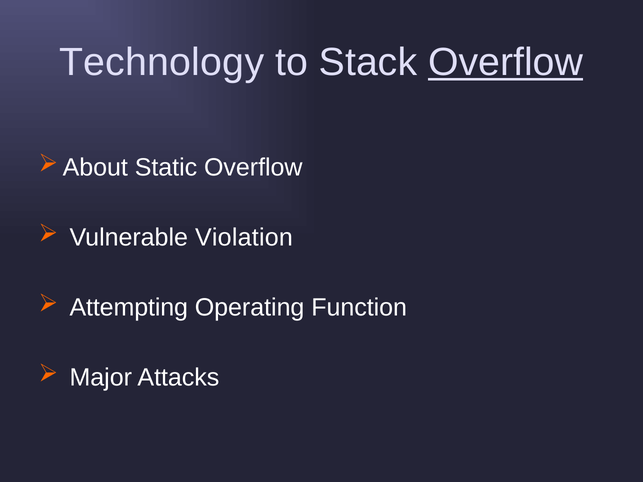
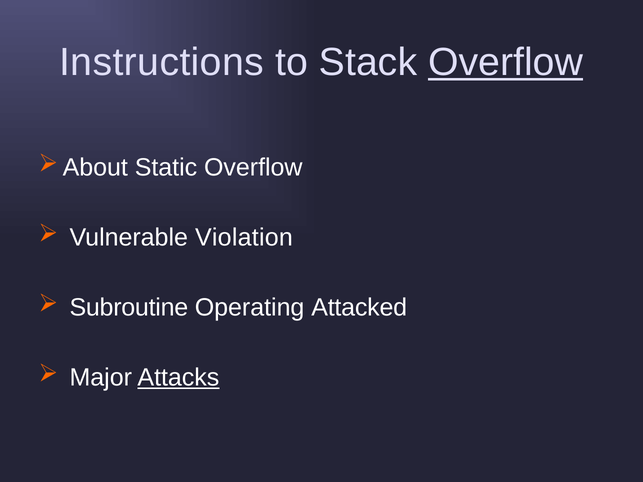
Technology: Technology -> Instructions
Attempting: Attempting -> Subroutine
Function: Function -> Attacked
Attacks underline: none -> present
